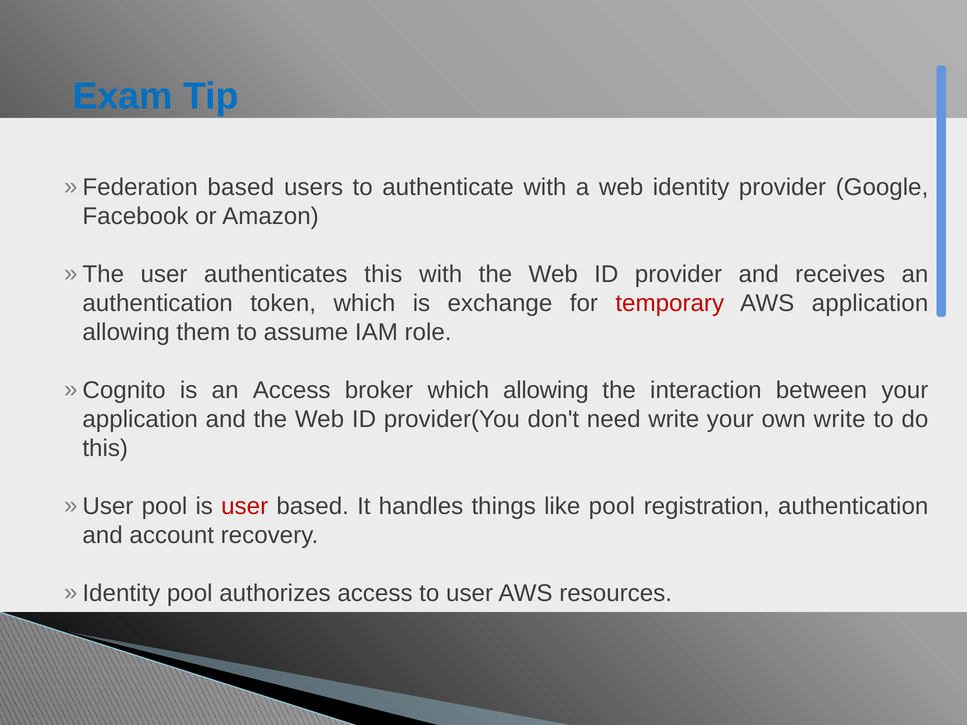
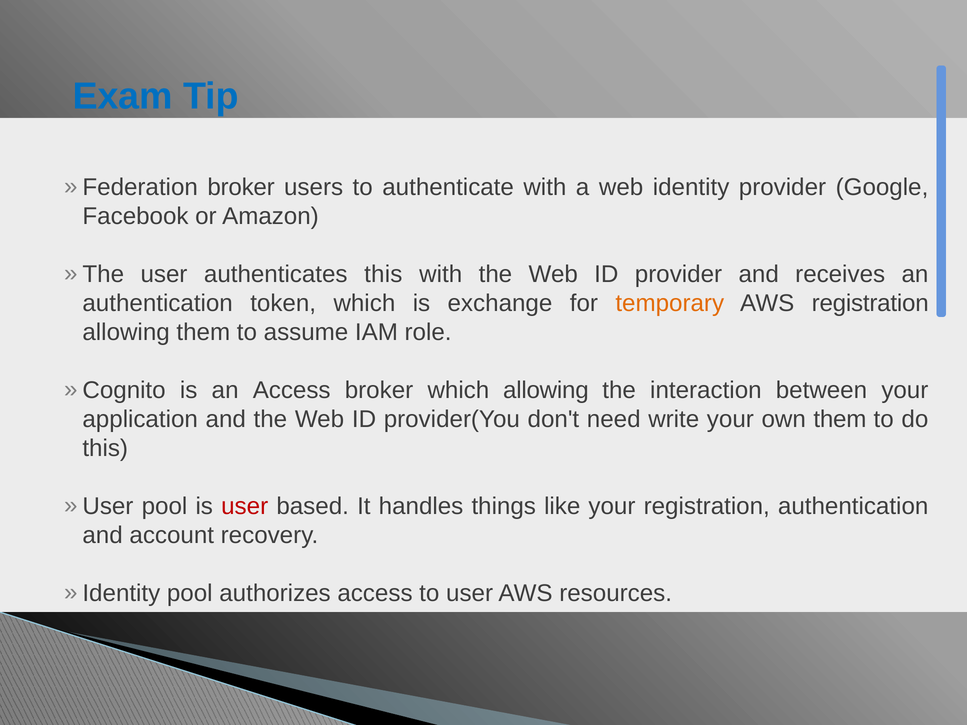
based at (241, 187): based -> broker
temporary colour: red -> orange
AWS application: application -> registration
own write: write -> them
like pool: pool -> your
